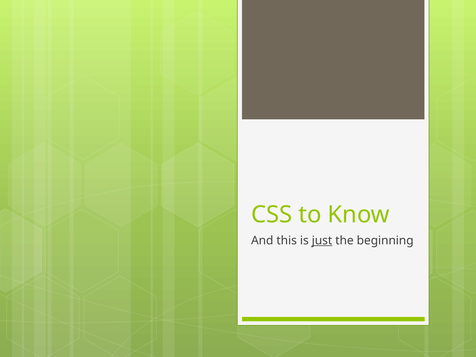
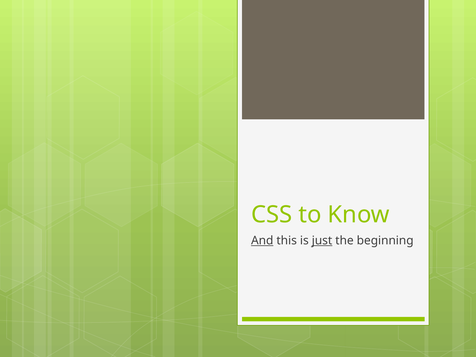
And underline: none -> present
